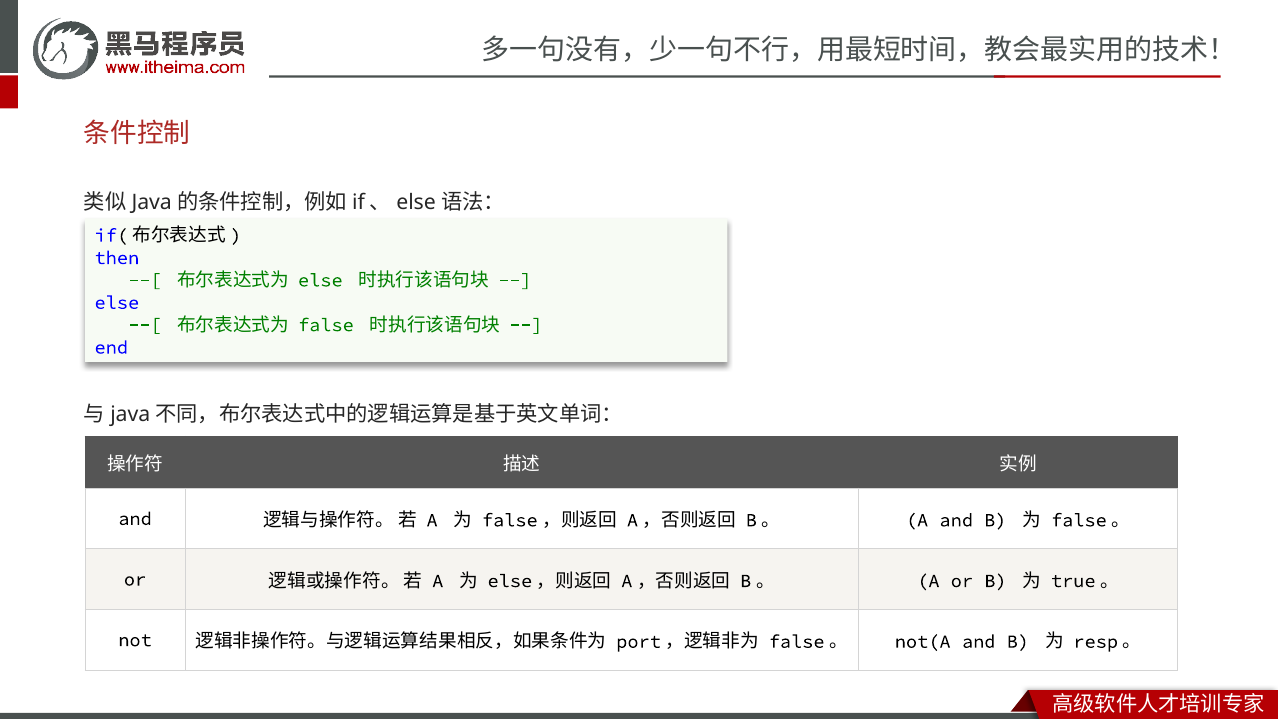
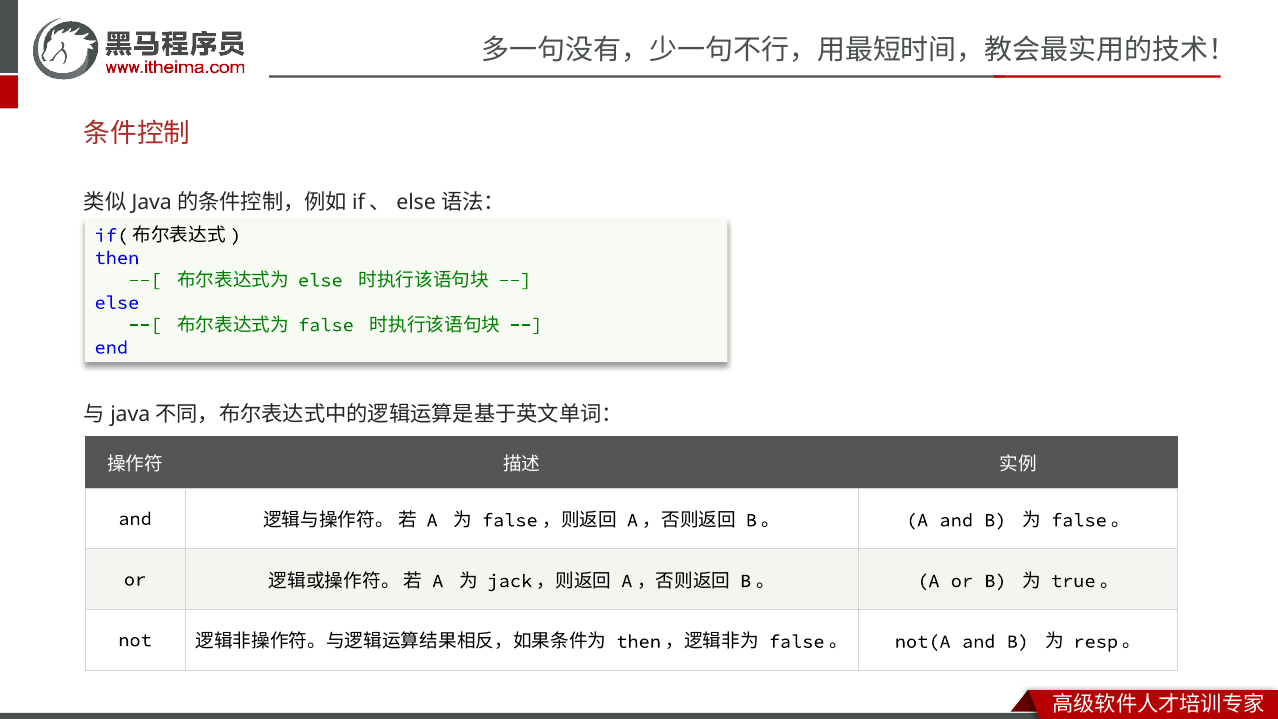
else at (510, 581): else -> jack
port at (639, 641): port -> then
